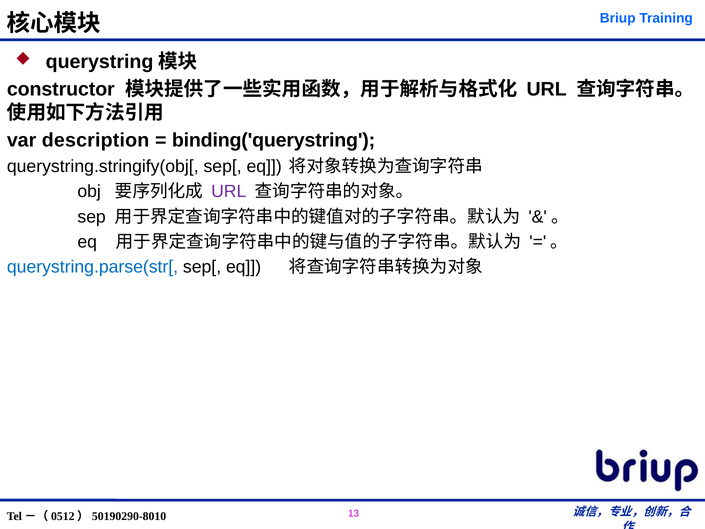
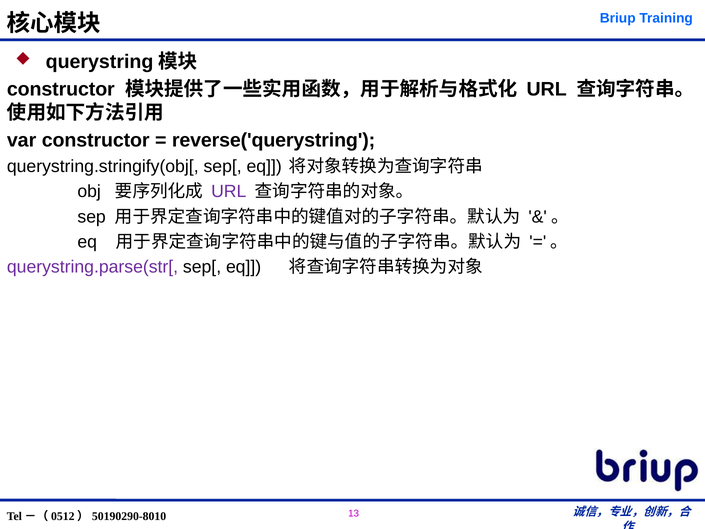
var description: description -> constructor
binding('querystring: binding('querystring -> reverse('querystring
querystring.parse(str[ colour: blue -> purple
